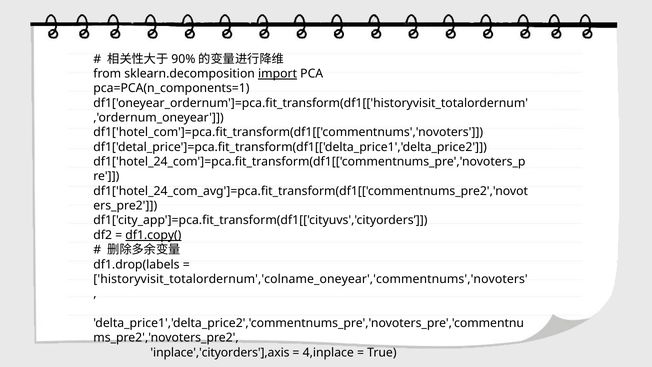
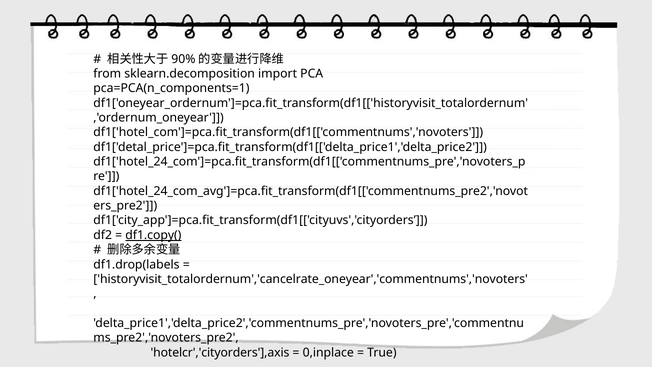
import underline: present -> none
historyvisit_totalordernum','colname_oneyear','commentnums','novoters: historyvisit_totalordernum','colname_oneyear','commentnums','novoters -> historyvisit_totalordernum','cancelrate_oneyear','commentnums','novoters
inplace','cityorders'],axis: inplace','cityorders'],axis -> hotelcr','cityorders'],axis
4,inplace: 4,inplace -> 0,inplace
